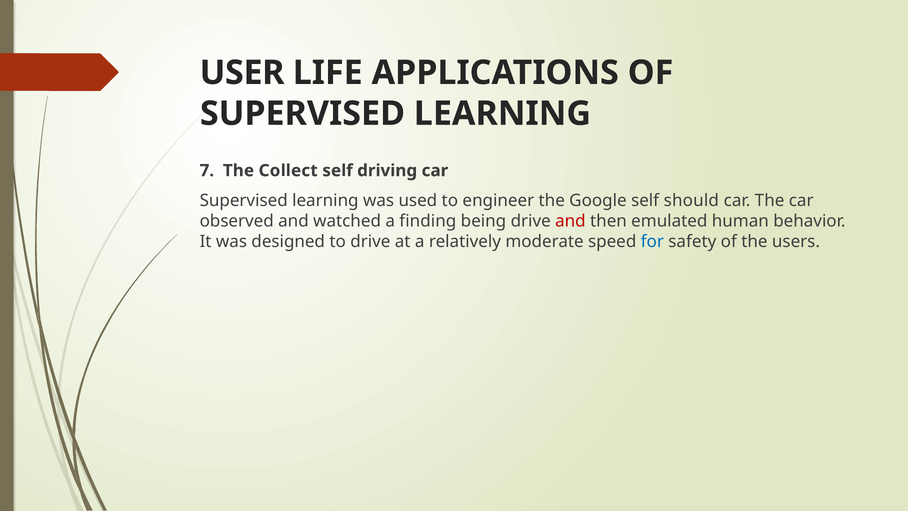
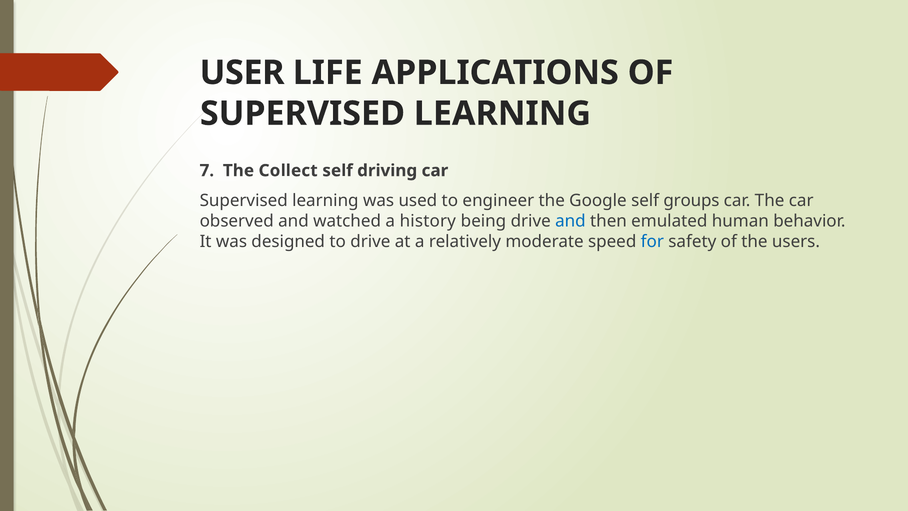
should: should -> groups
finding: finding -> history
and at (570, 221) colour: red -> blue
